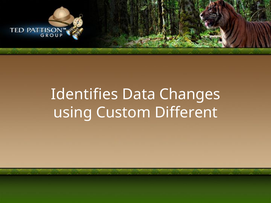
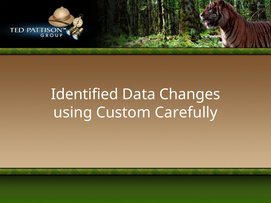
Identifies: Identifies -> Identified
Different: Different -> Carefully
